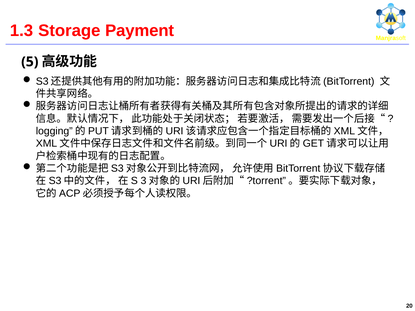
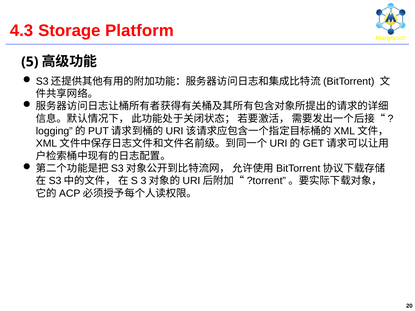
1.3: 1.3 -> 4.3
Payment: Payment -> Platform
